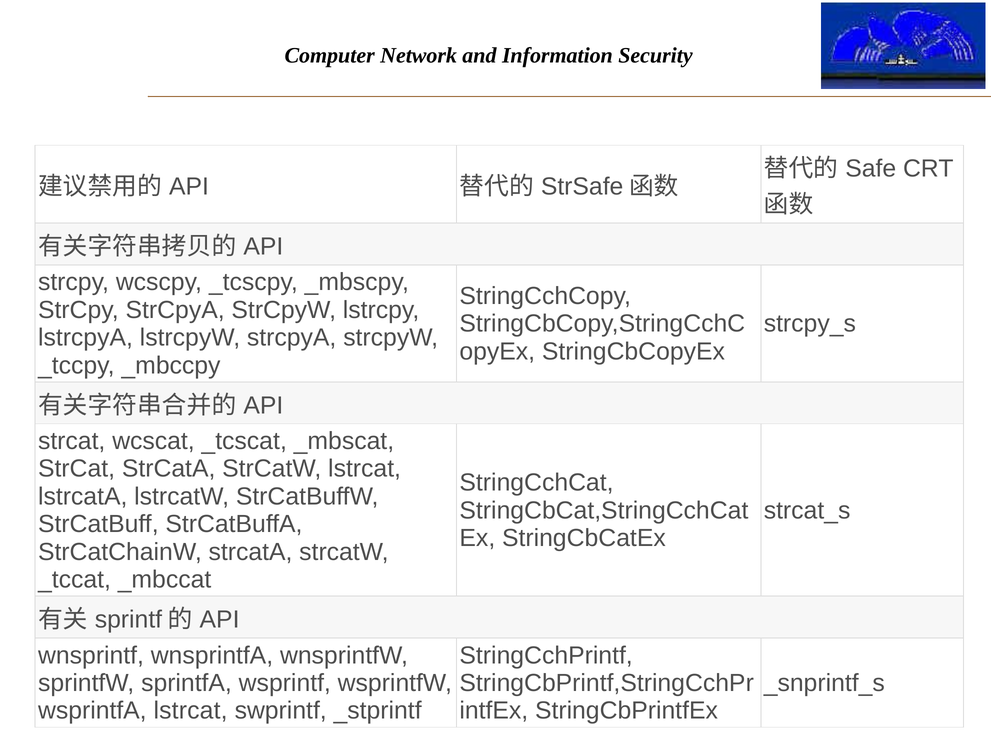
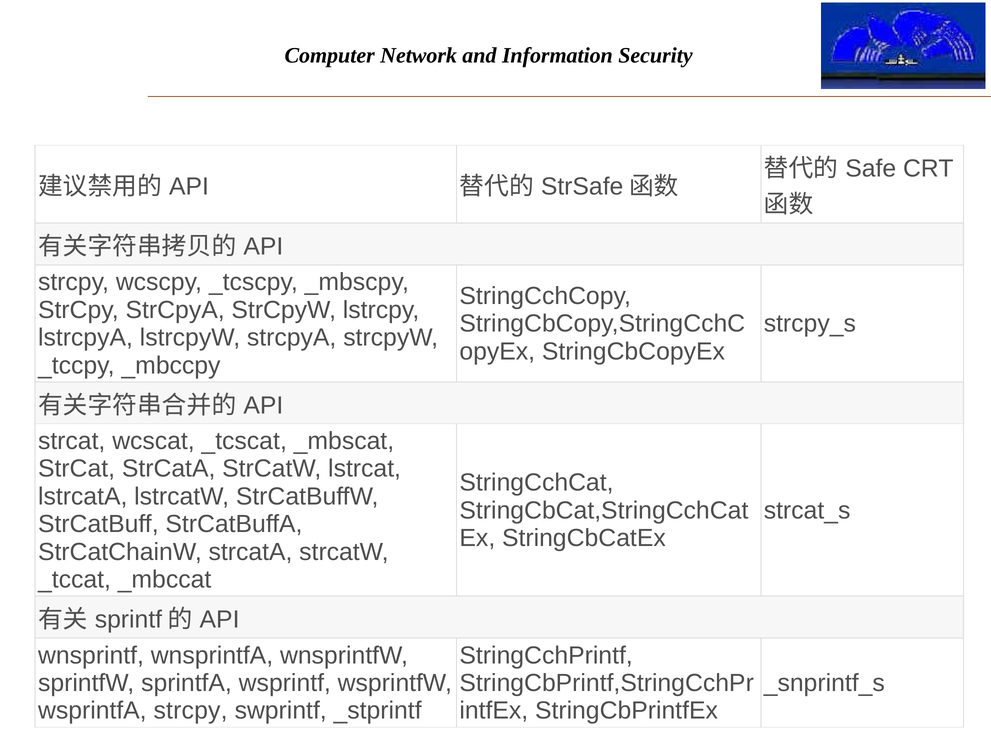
wsprintfA lstrcat: lstrcat -> strcpy
